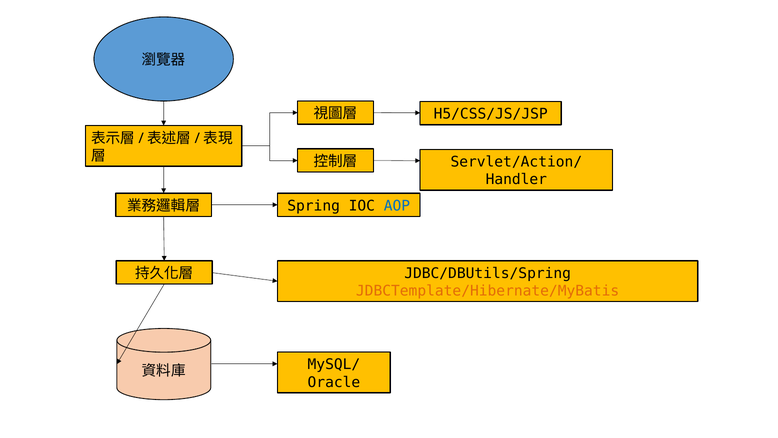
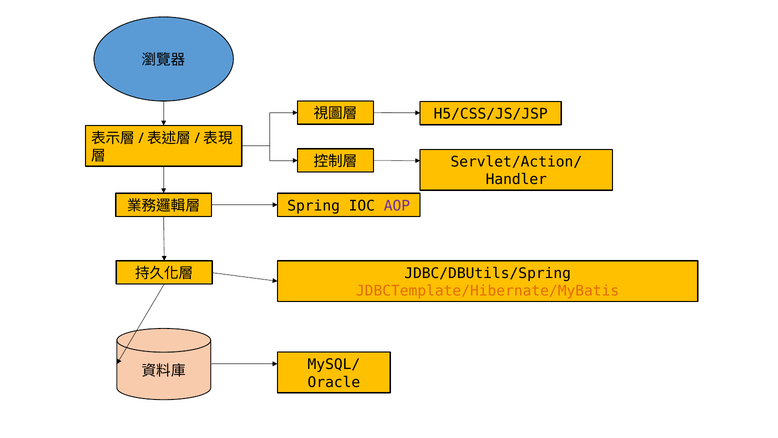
AOP colour: blue -> purple
